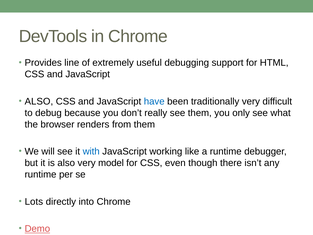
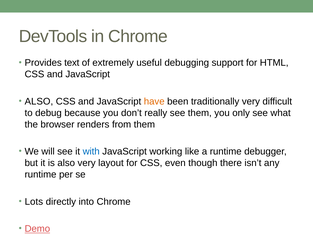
line: line -> text
have colour: blue -> orange
model: model -> layout
